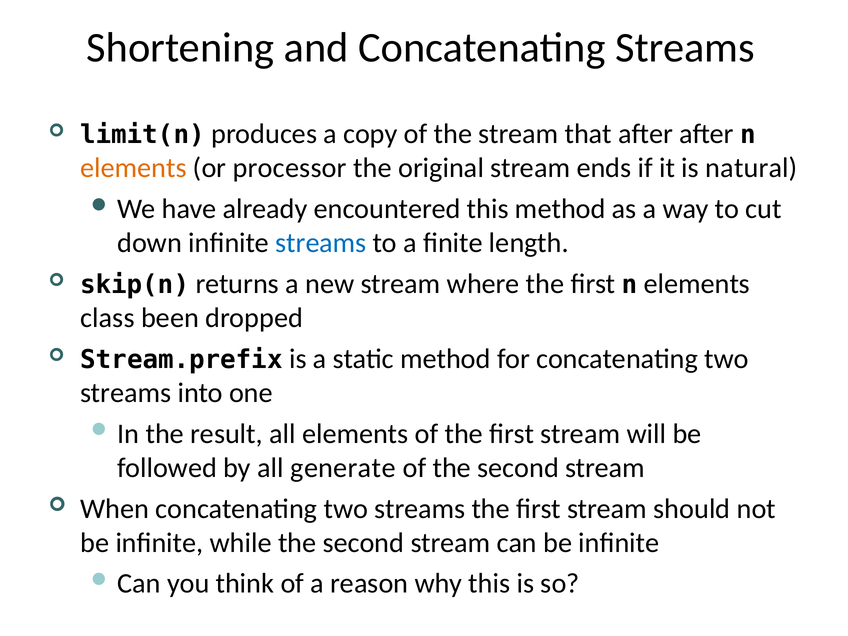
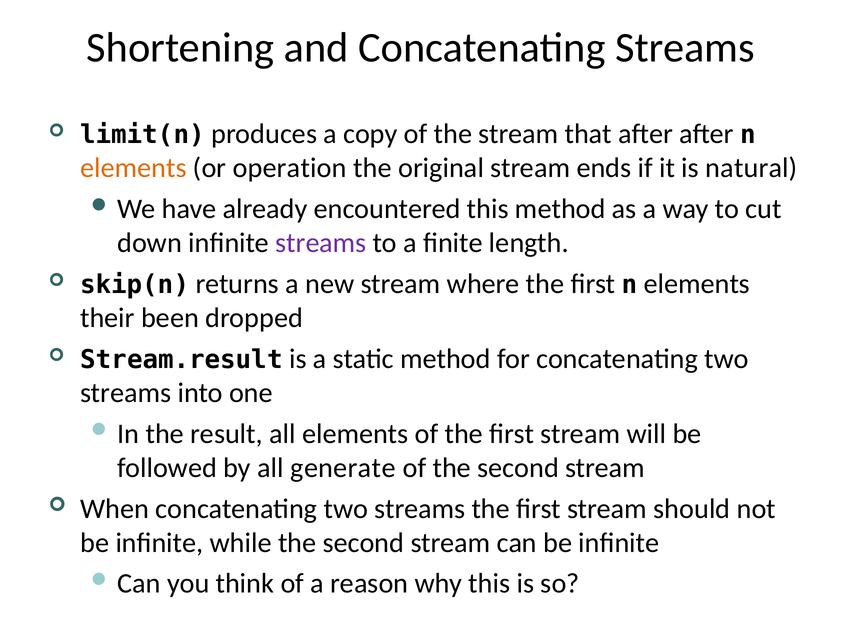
processor: processor -> operation
streams at (321, 243) colour: blue -> purple
class: class -> their
Stream.prefix: Stream.prefix -> Stream.result
